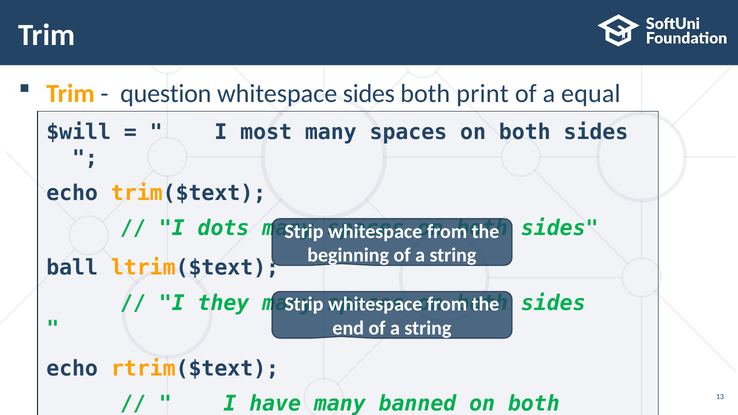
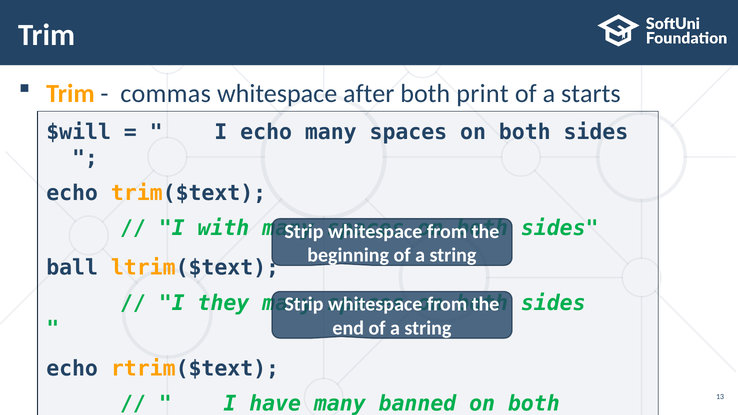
question: question -> commas
whitespace sides: sides -> after
equal: equal -> starts
I most: most -> echo
dots: dots -> with
